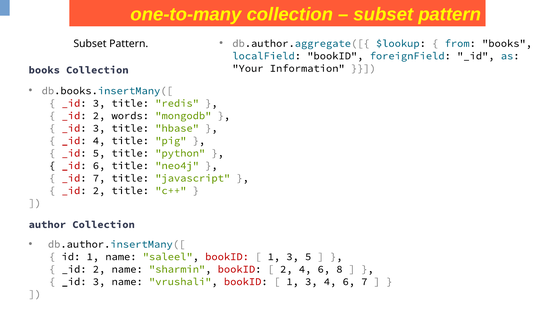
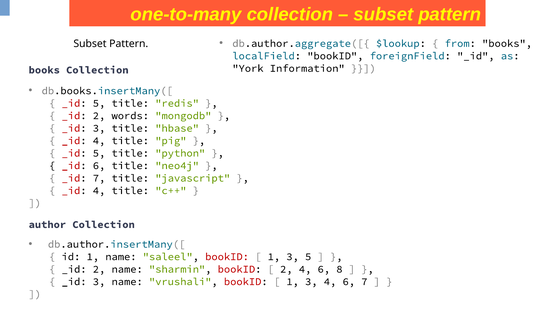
Your: Your -> York
3 at (99, 103): 3 -> 5
2 at (99, 191): 2 -> 4
